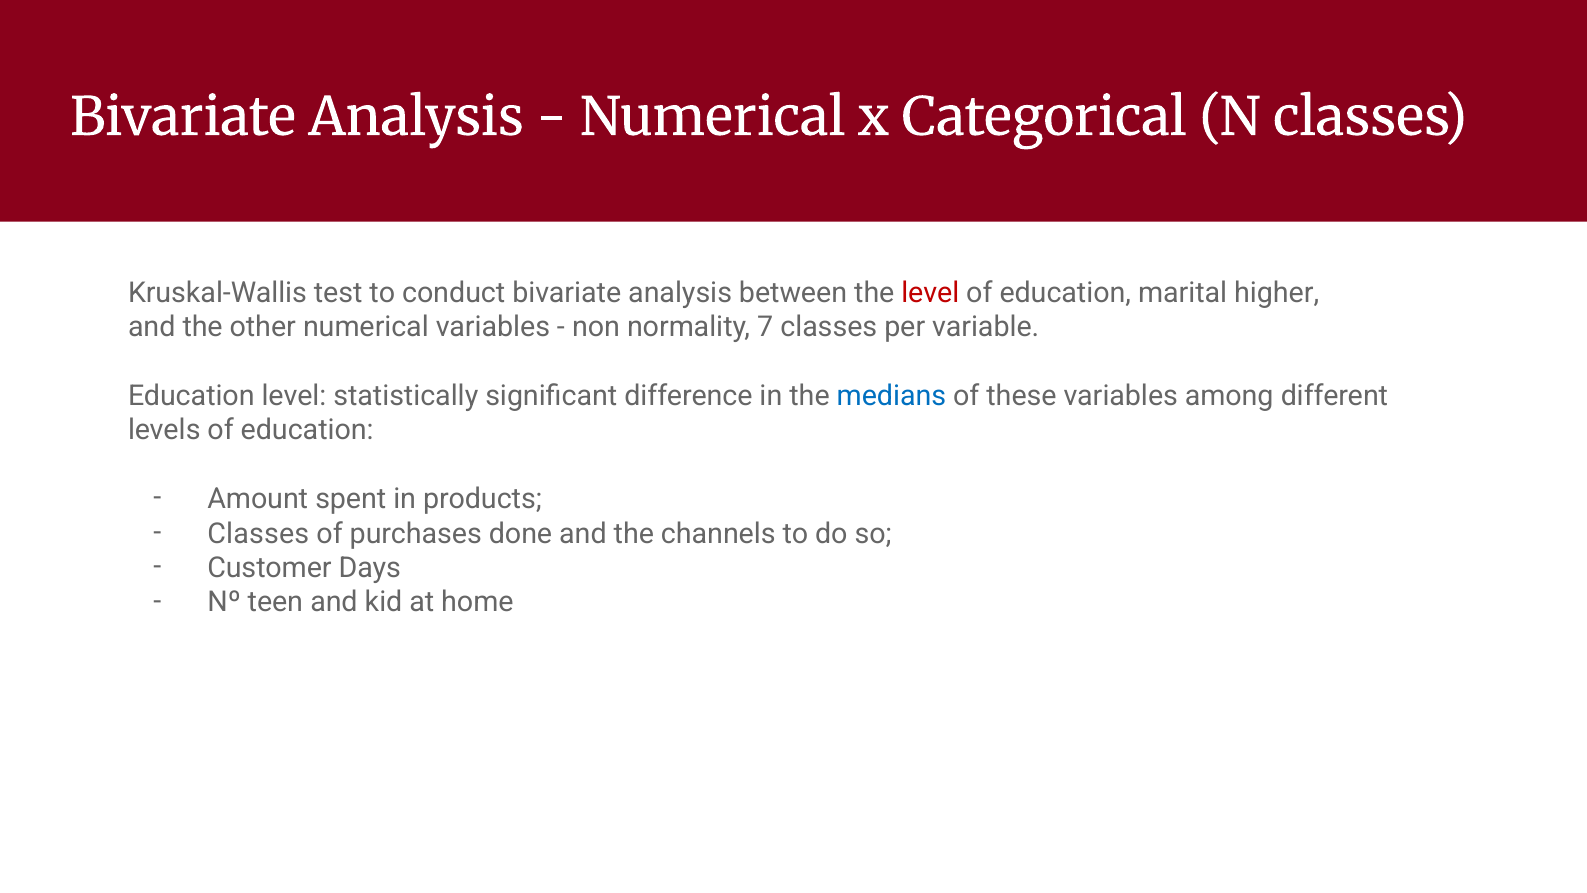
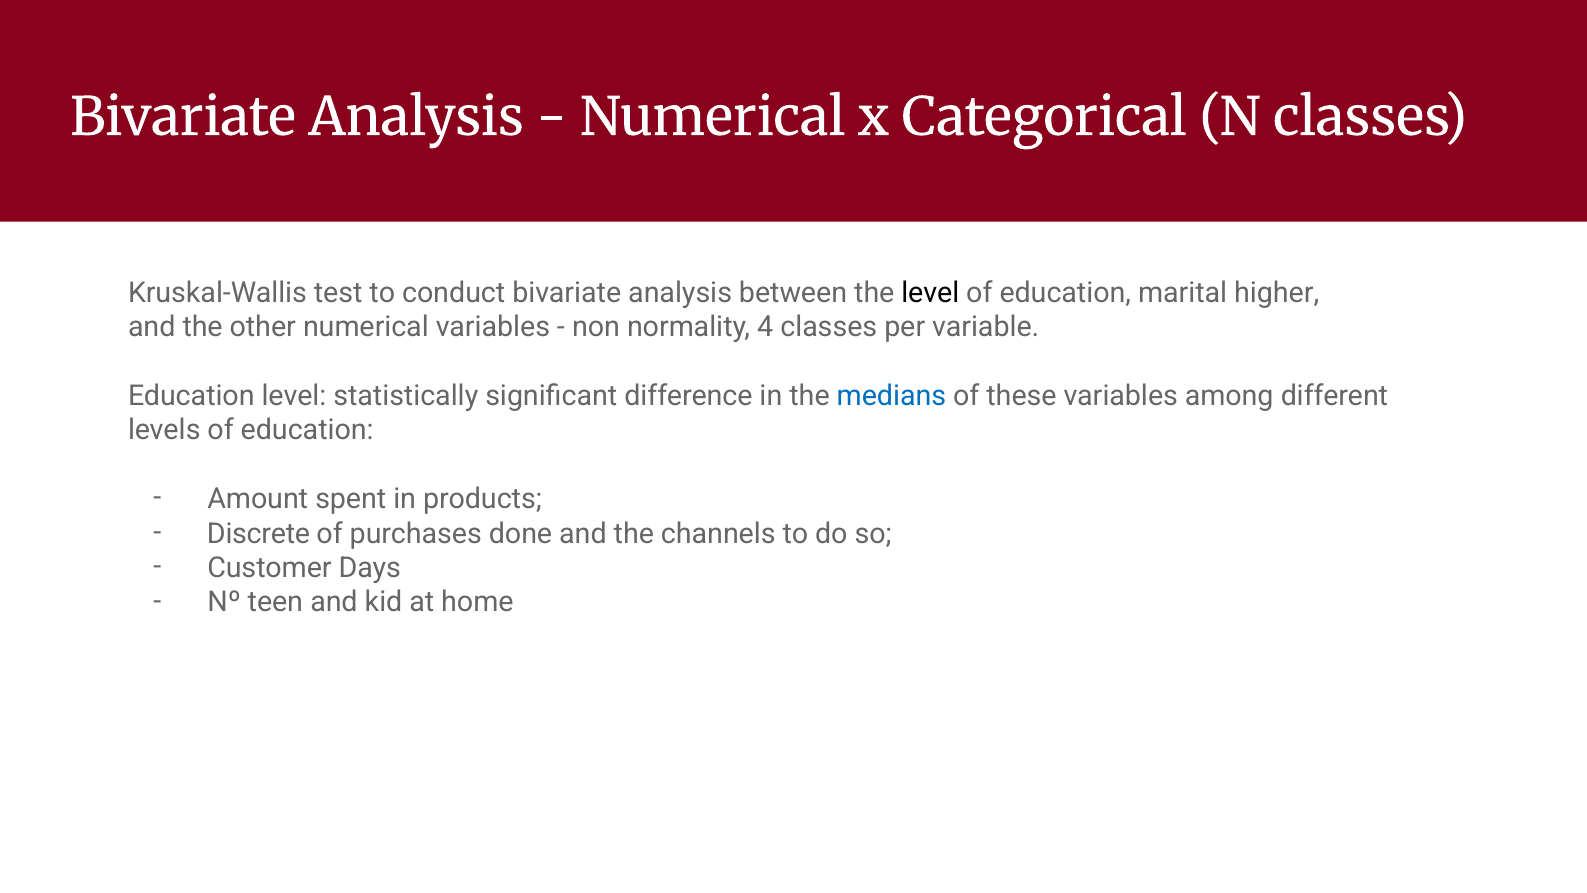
level at (930, 292) colour: red -> black
7: 7 -> 4
Classes at (258, 533): Classes -> Discrete
